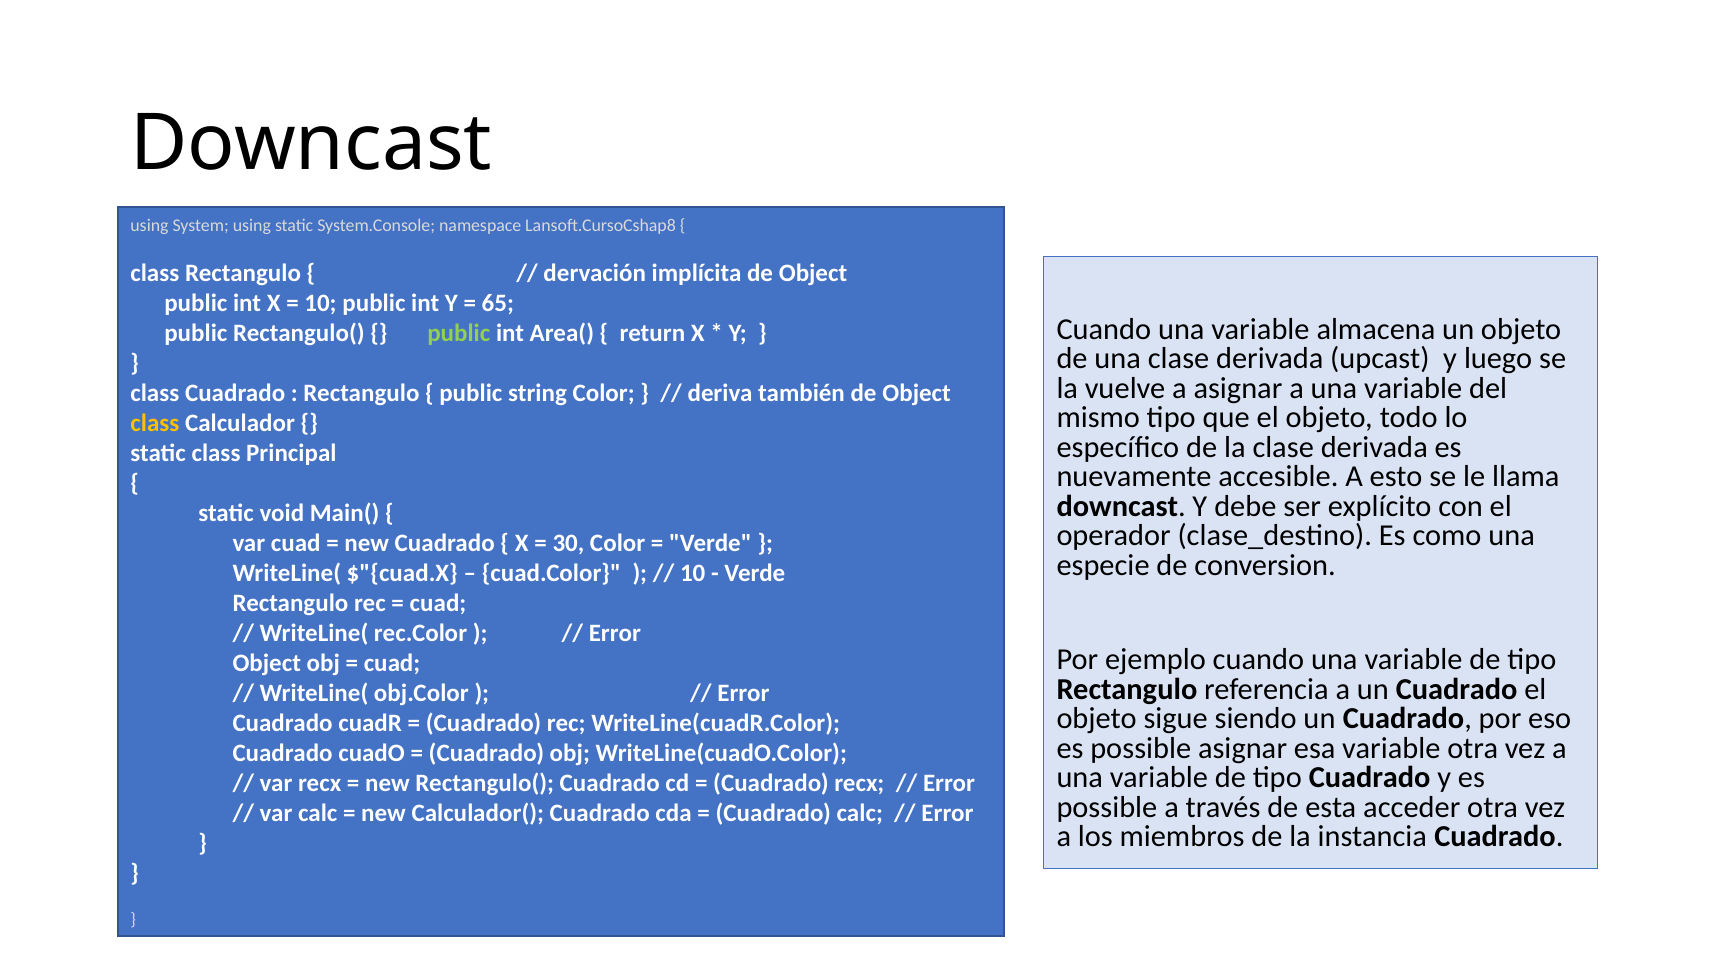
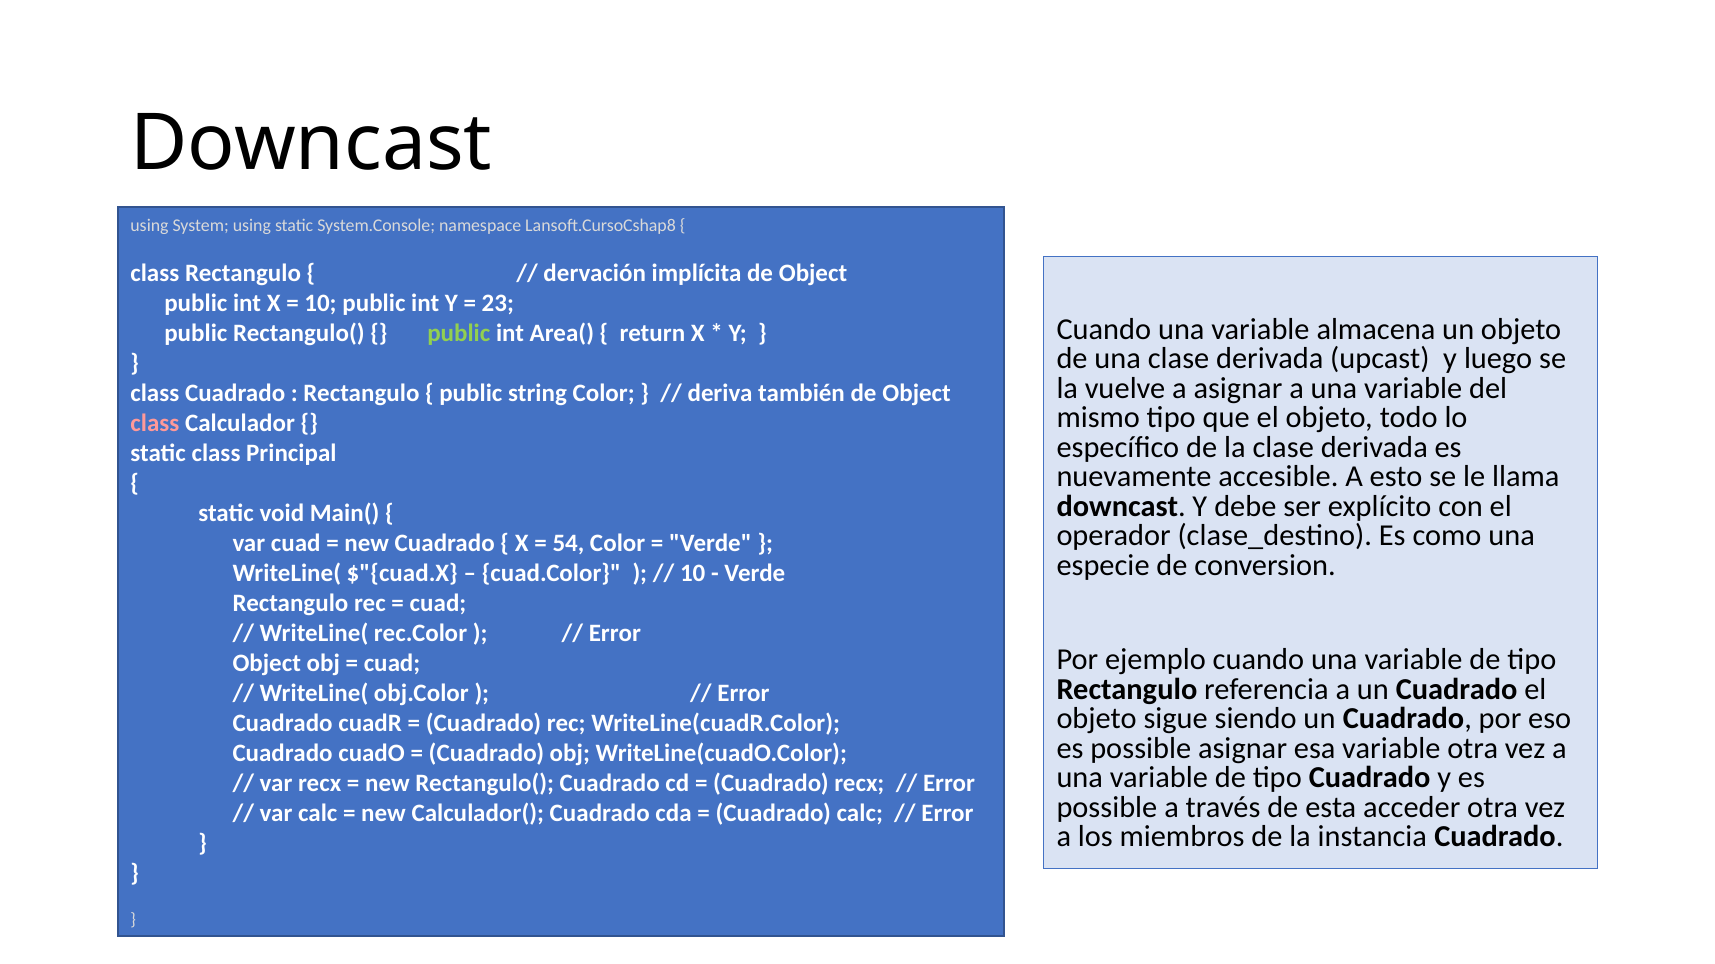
65: 65 -> 23
class at (155, 423) colour: yellow -> pink
30: 30 -> 54
